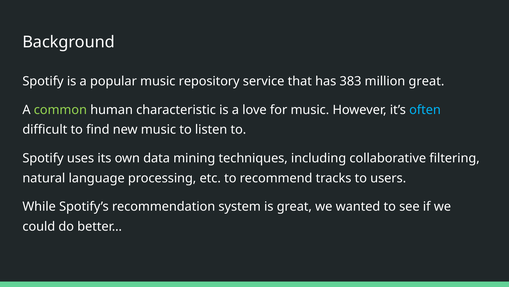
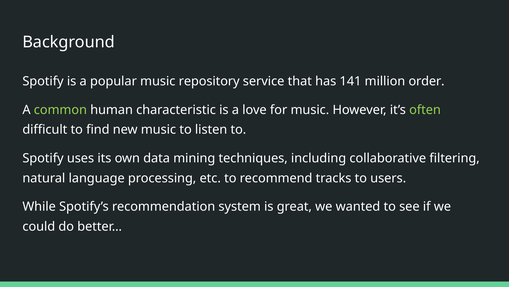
383: 383 -> 141
million great: great -> order
often colour: light blue -> light green
